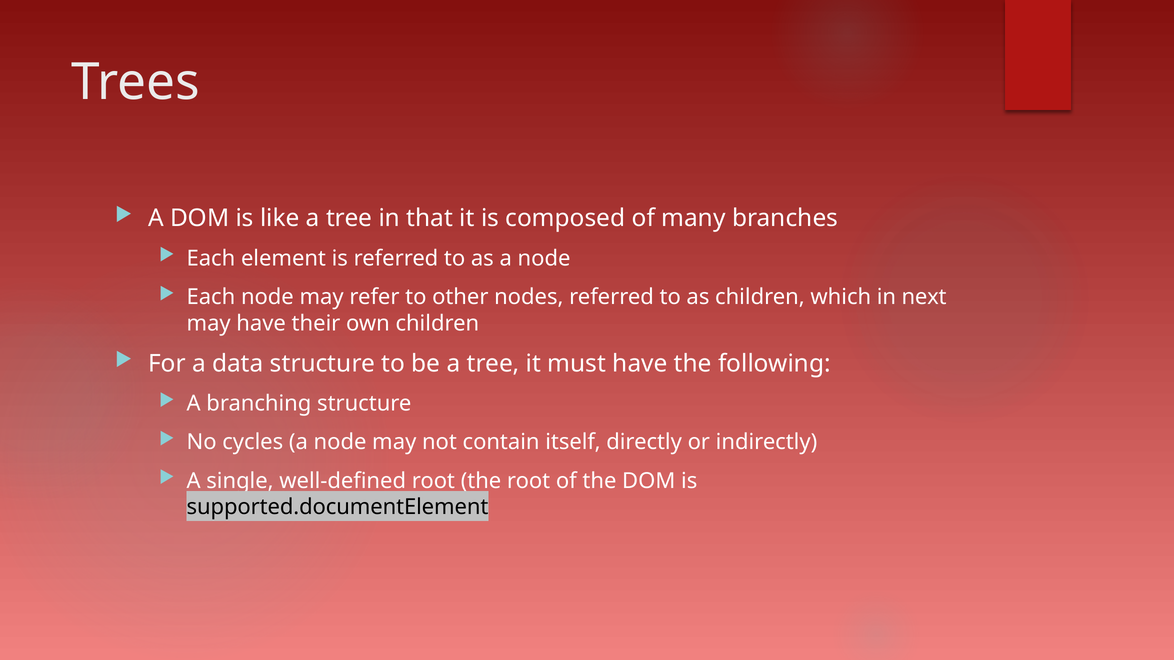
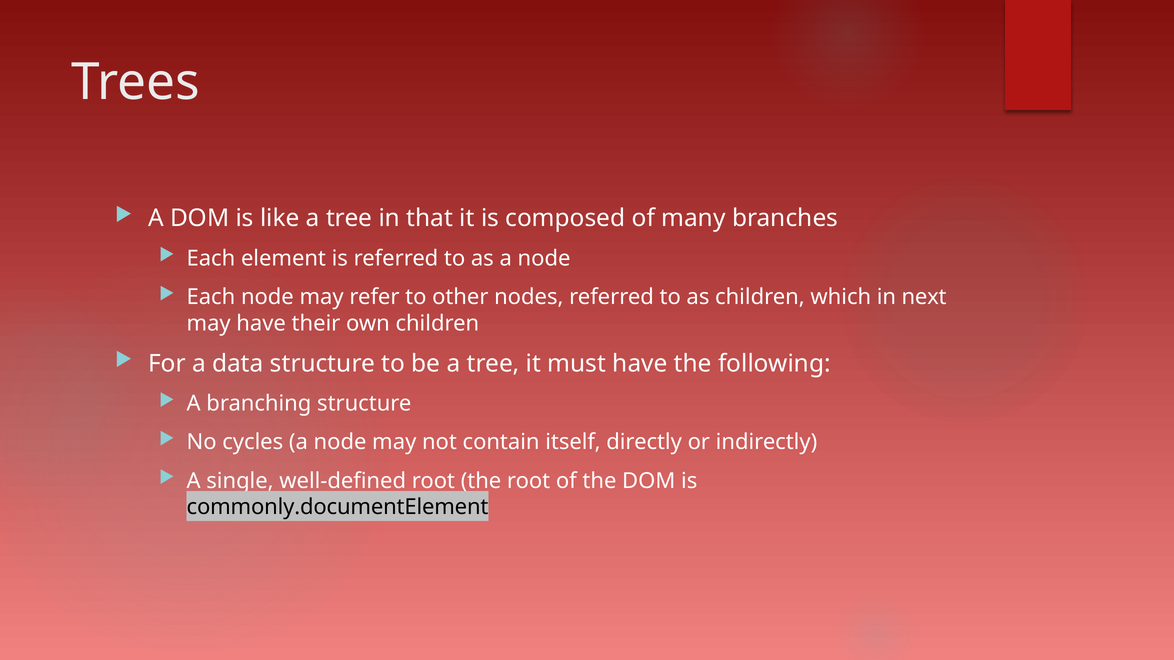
supported.documentElement: supported.documentElement -> commonly.documentElement
